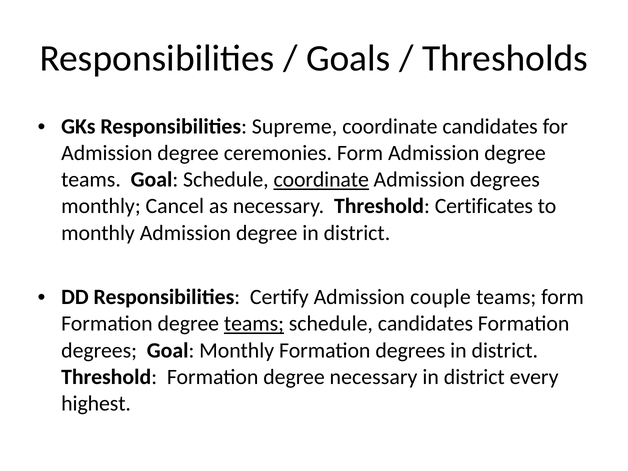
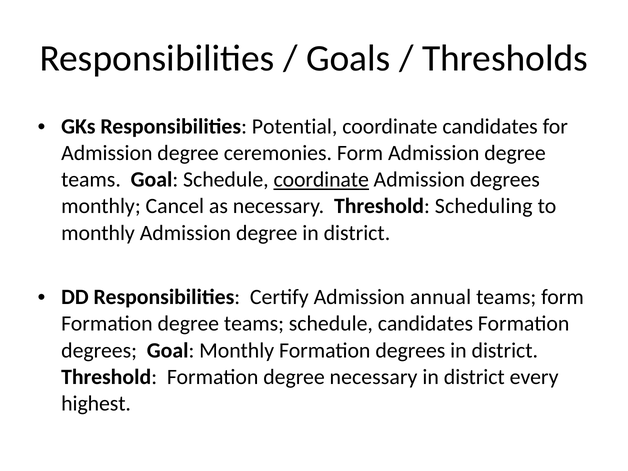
Supreme: Supreme -> Potential
Certificates: Certificates -> Scheduling
couple: couple -> annual
teams at (254, 324) underline: present -> none
